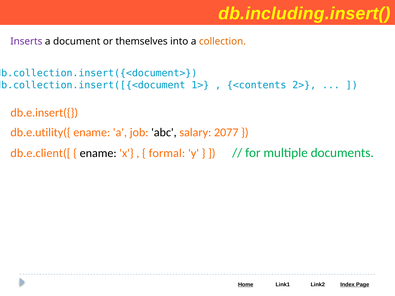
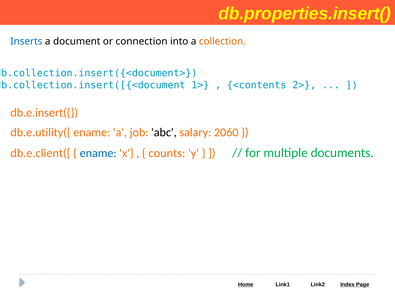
db.including.insert(: db.including.insert( -> db.properties.insert(
Inserts colour: purple -> blue
themselves: themselves -> connection
2077: 2077 -> 2060
ename at (98, 153) colour: black -> blue
formal: formal -> counts
